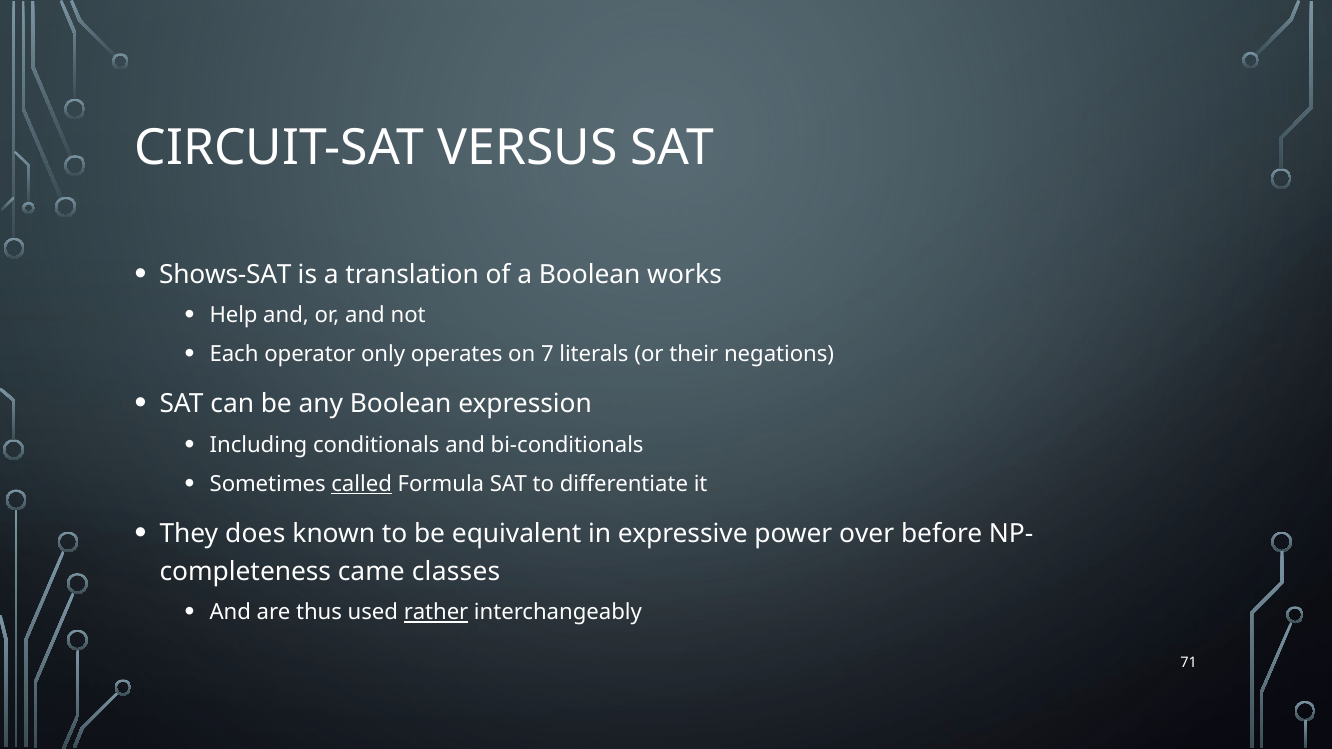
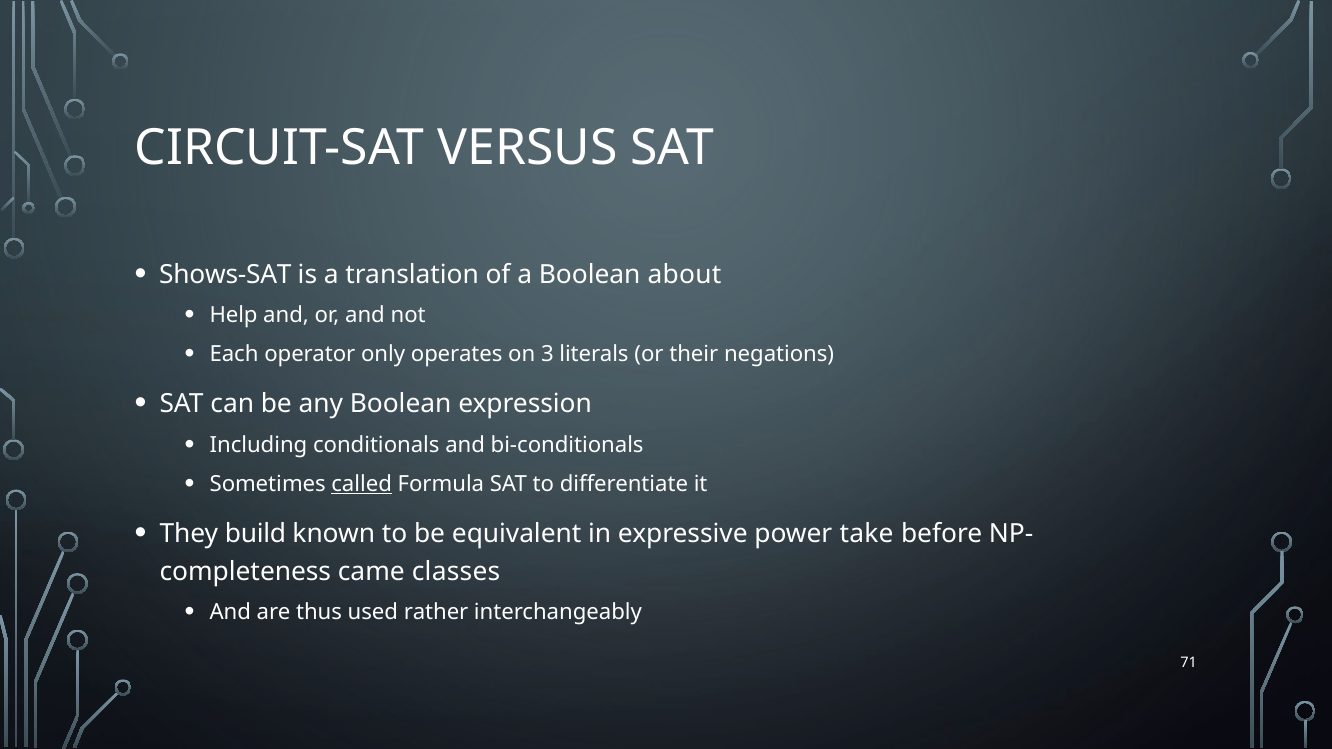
works: works -> about
7: 7 -> 3
does: does -> build
over: over -> take
rather underline: present -> none
